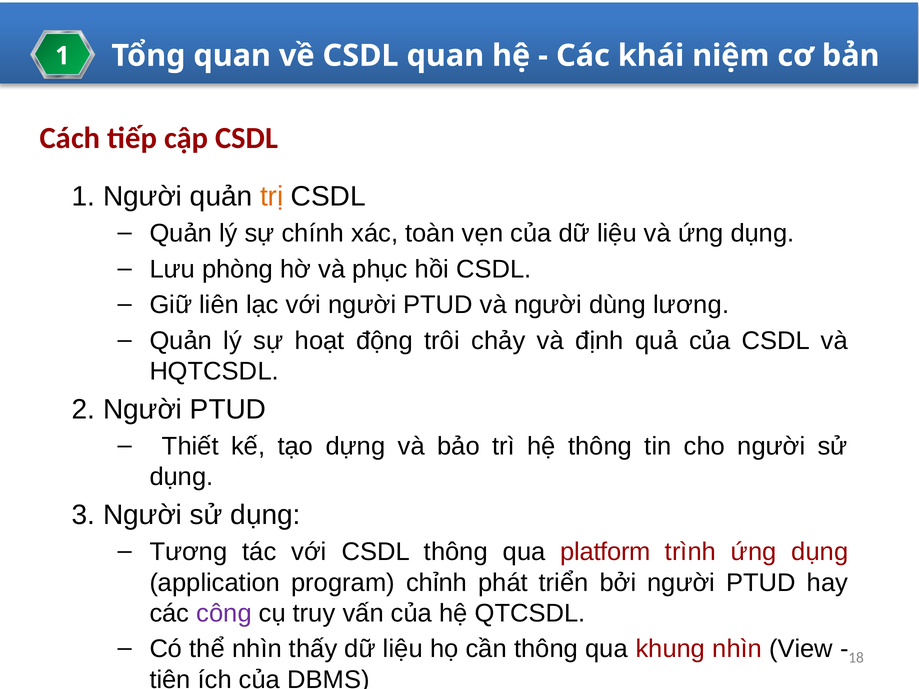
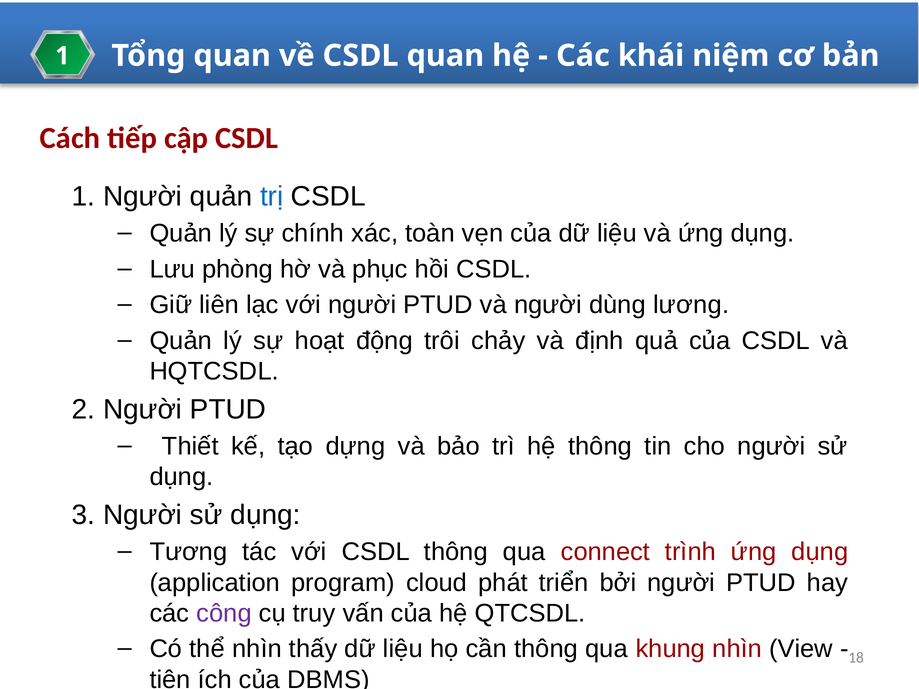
trị colour: orange -> blue
platform: platform -> connect
chỉnh: chỉnh -> cloud
